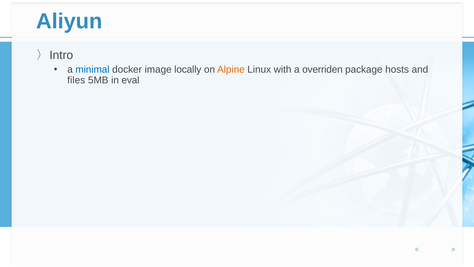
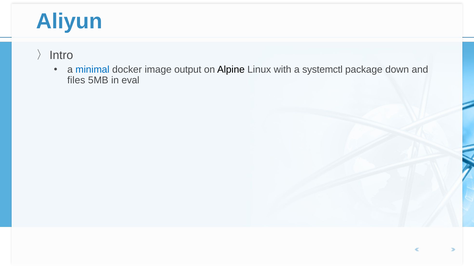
locally: locally -> output
Alpine colour: orange -> black
overriden: overriden -> systemctl
hosts: hosts -> down
